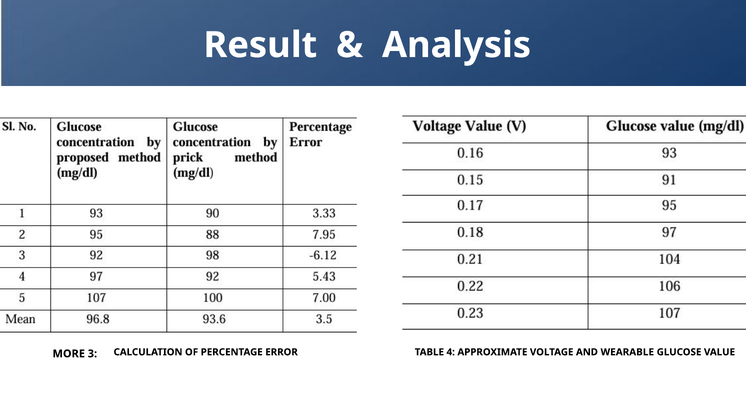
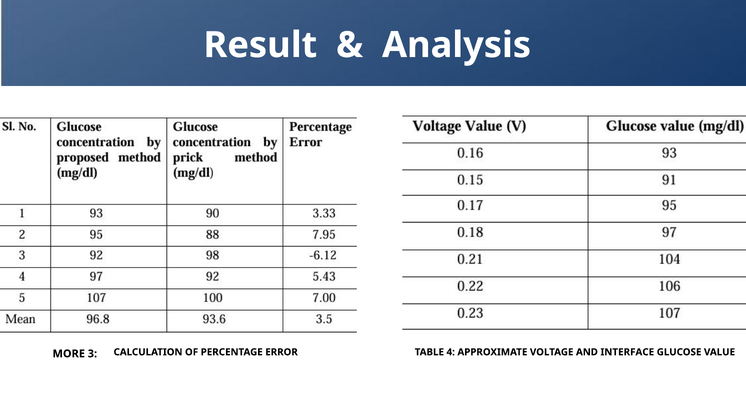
WEARABLE: WEARABLE -> INTERFACE
